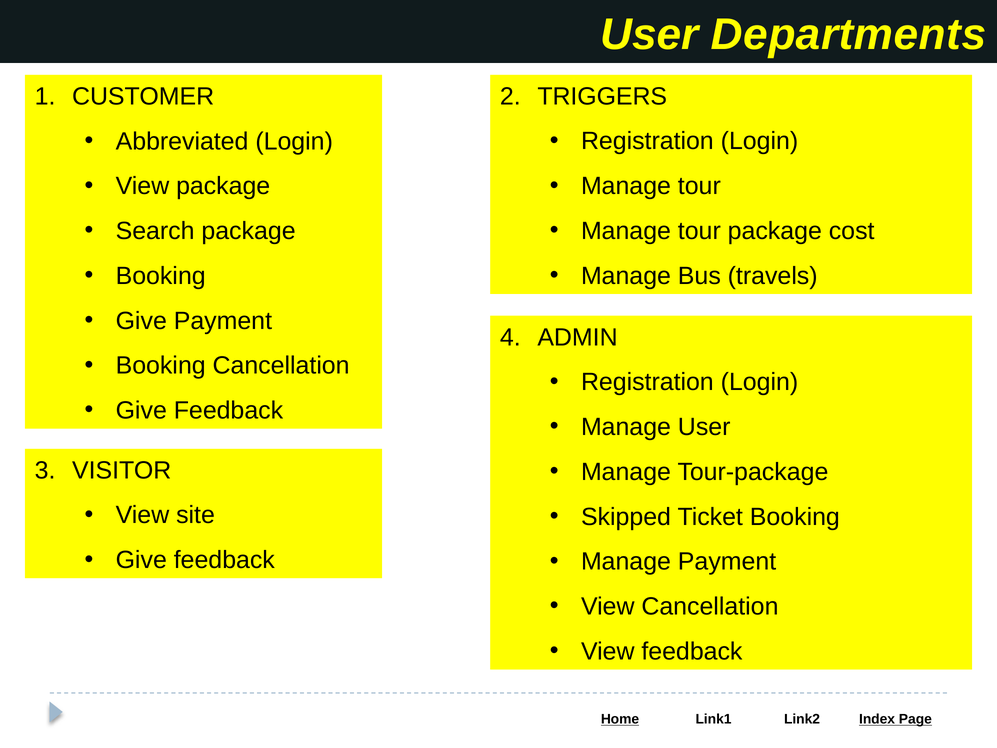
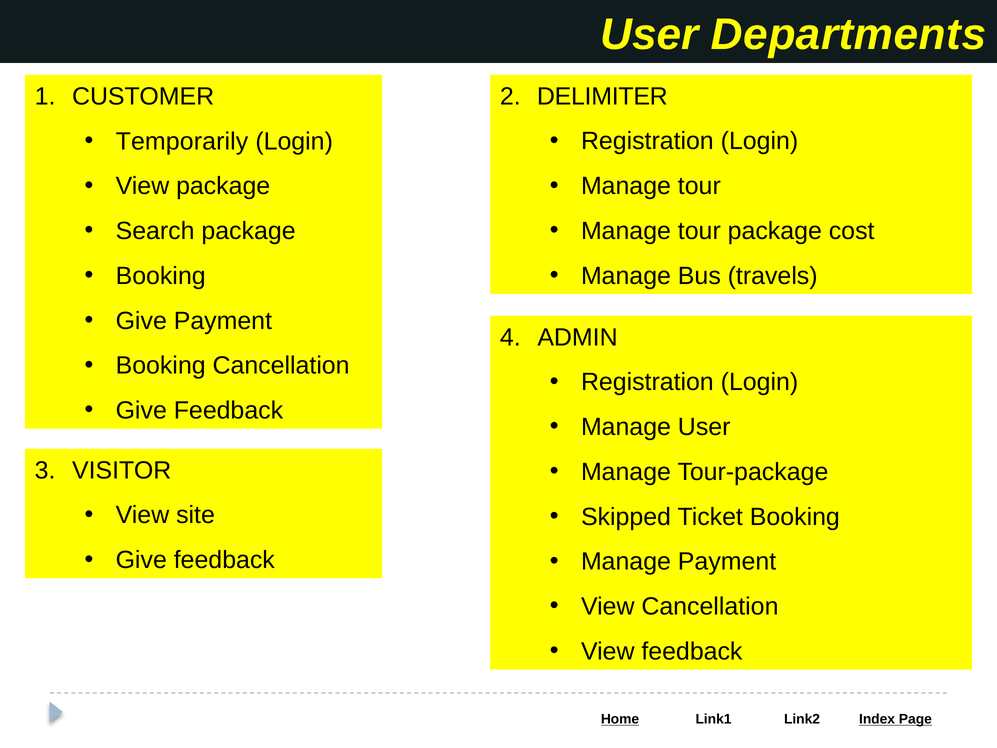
TRIGGERS: TRIGGERS -> DELIMITER
Abbreviated: Abbreviated -> Temporarily
